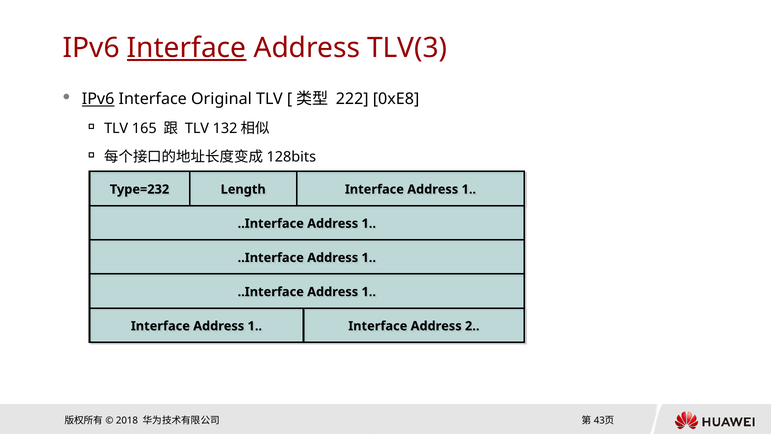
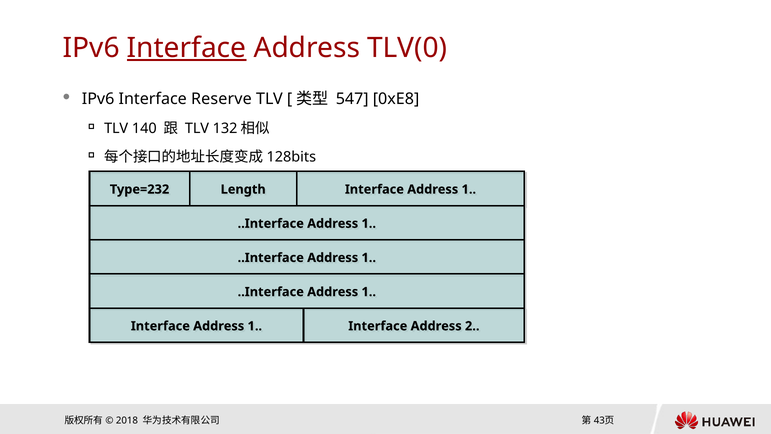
TLV(3: TLV(3 -> TLV(0
IPv6 at (98, 99) underline: present -> none
Original: Original -> Reserve
222: 222 -> 547
165: 165 -> 140
